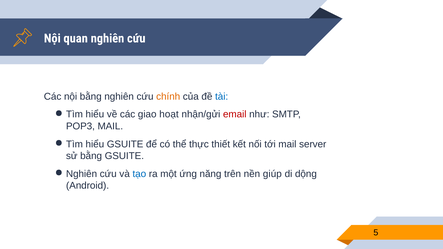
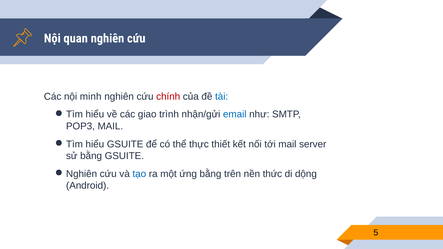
nội bằng: bằng -> minh
chính colour: orange -> red
hoạt: hoạt -> trình
email colour: red -> blue
ứng năng: năng -> bằng
giúp: giúp -> thức
